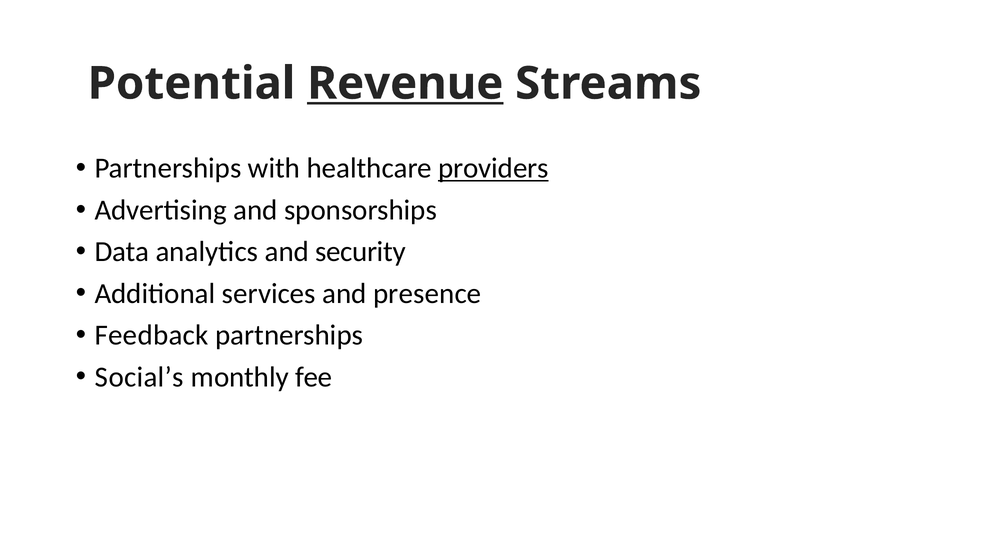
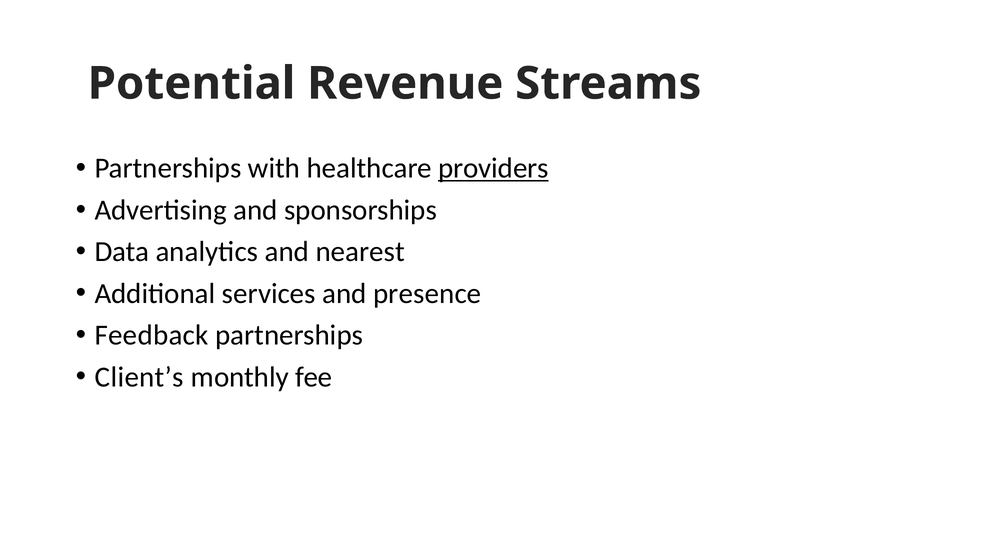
Revenue underline: present -> none
security: security -> nearest
Social’s: Social’s -> Client’s
